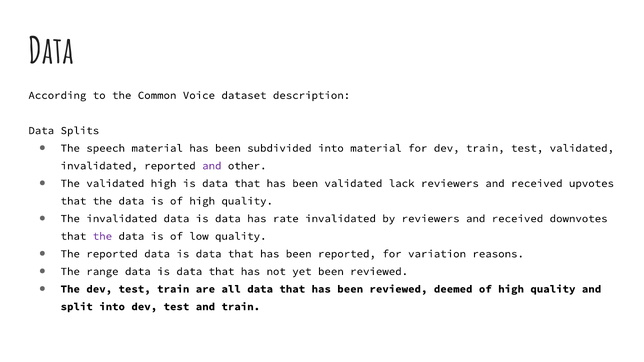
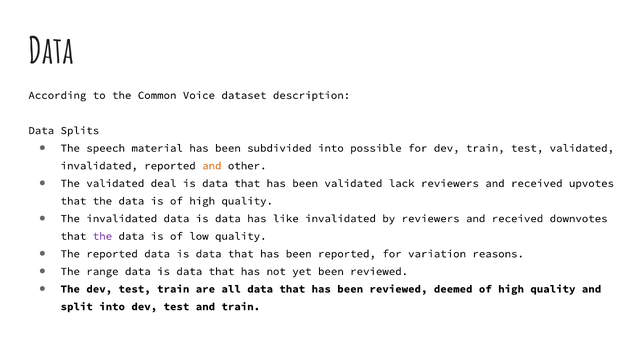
into material: material -> possible
and at (212, 166) colour: purple -> orange
validated high: high -> deal
rate: rate -> like
